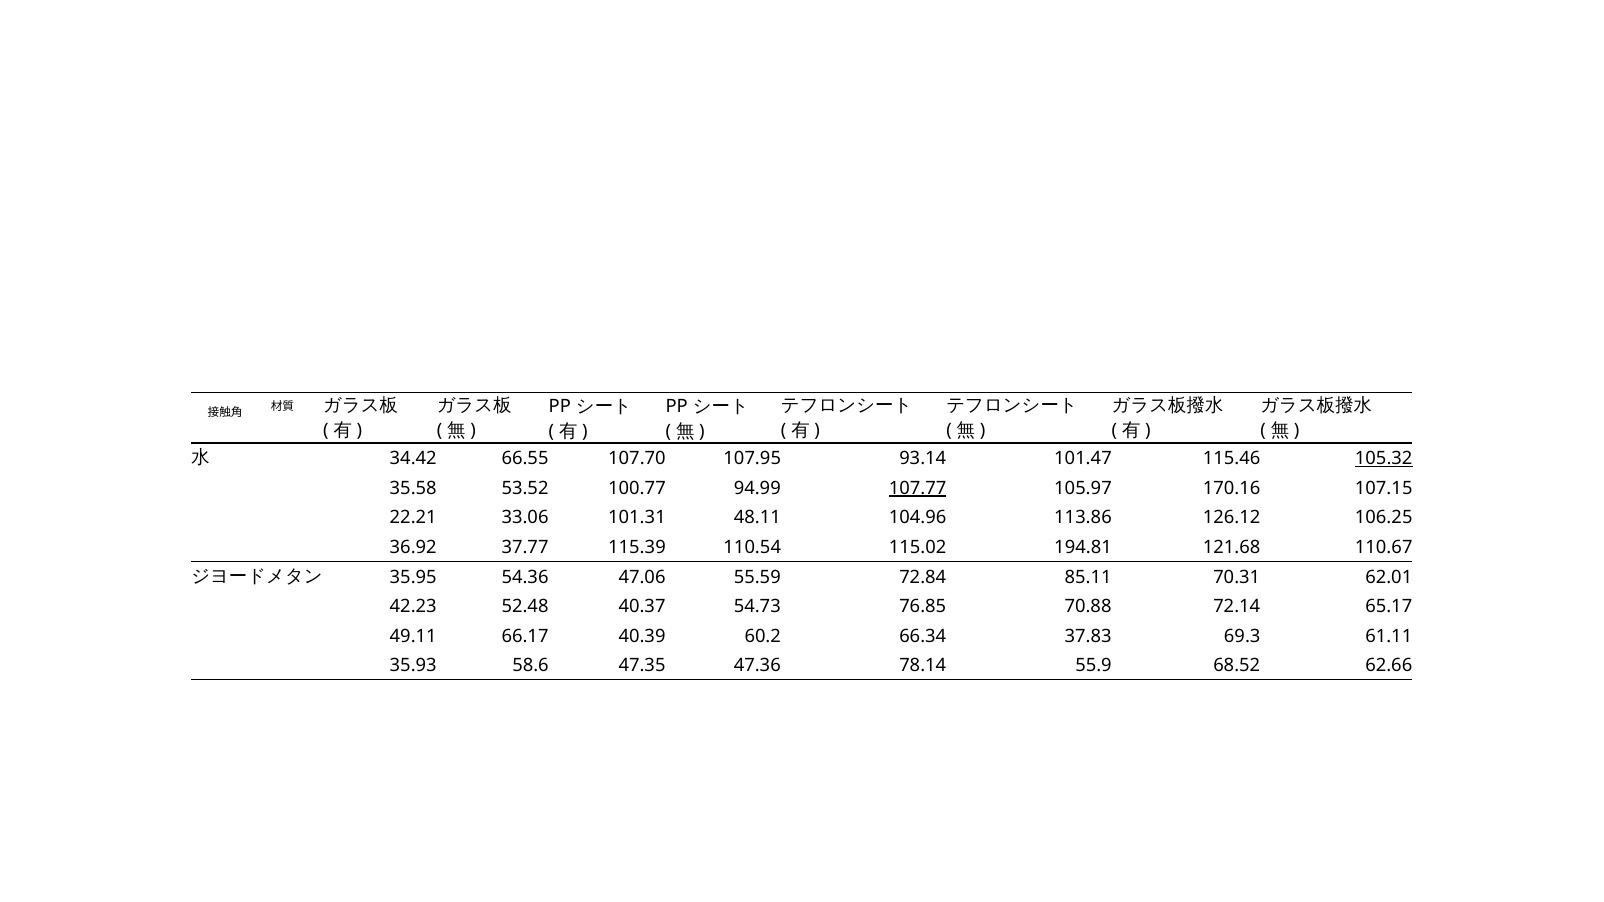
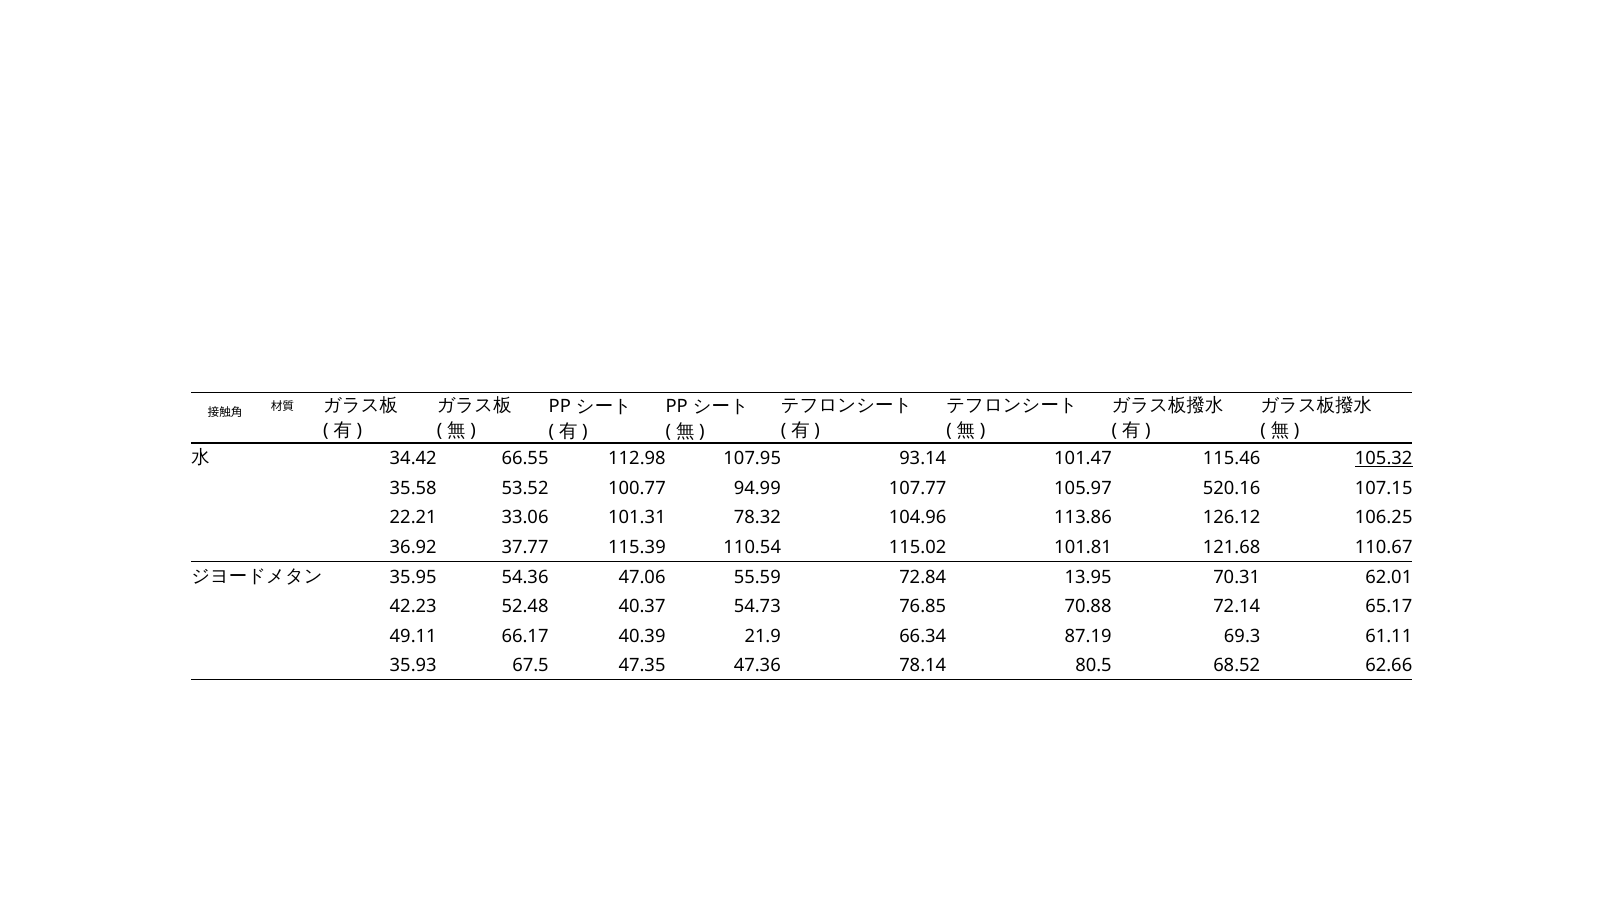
107.70: 107.70 -> 112.98
107.77 underline: present -> none
170.16: 170.16 -> 520.16
48.11: 48.11 -> 78.32
194.81: 194.81 -> 101.81
85.11: 85.11 -> 13.95
60.2: 60.2 -> 21.9
37.83: 37.83 -> 87.19
58.6: 58.6 -> 67.5
55.9: 55.9 -> 80.5
